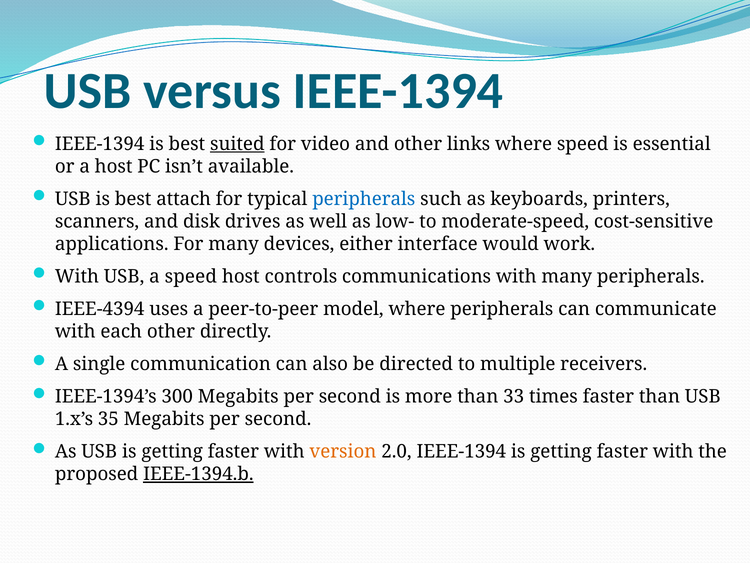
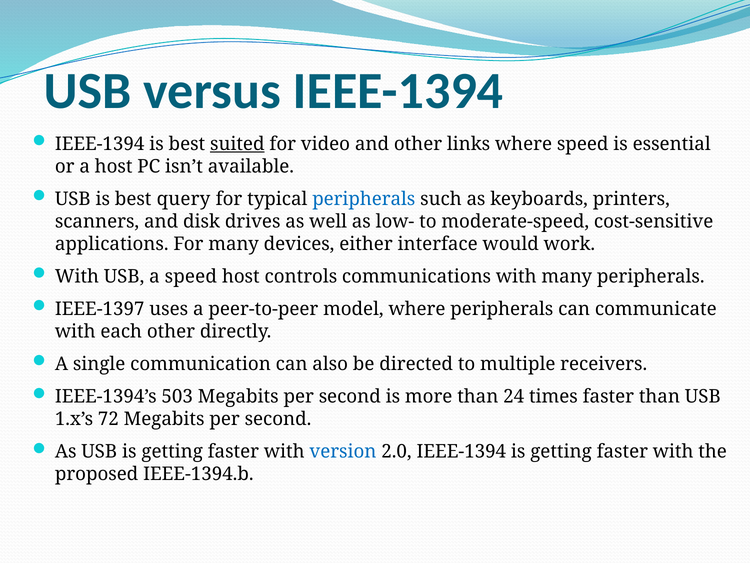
attach: attach -> query
IEEE-4394: IEEE-4394 -> IEEE-1397
300: 300 -> 503
33: 33 -> 24
35: 35 -> 72
version colour: orange -> blue
IEEE-1394.b underline: present -> none
